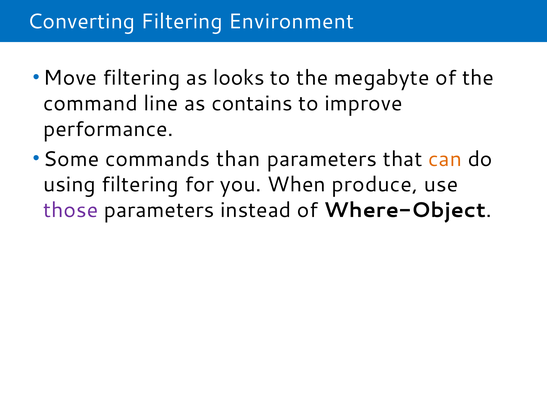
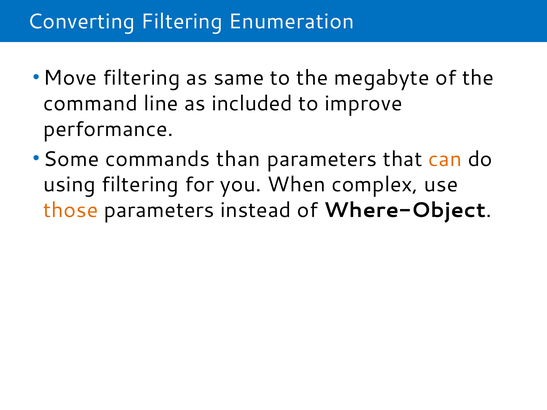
Environment: Environment -> Enumeration
looks: looks -> same
contains: contains -> included
produce: produce -> complex
those colour: purple -> orange
